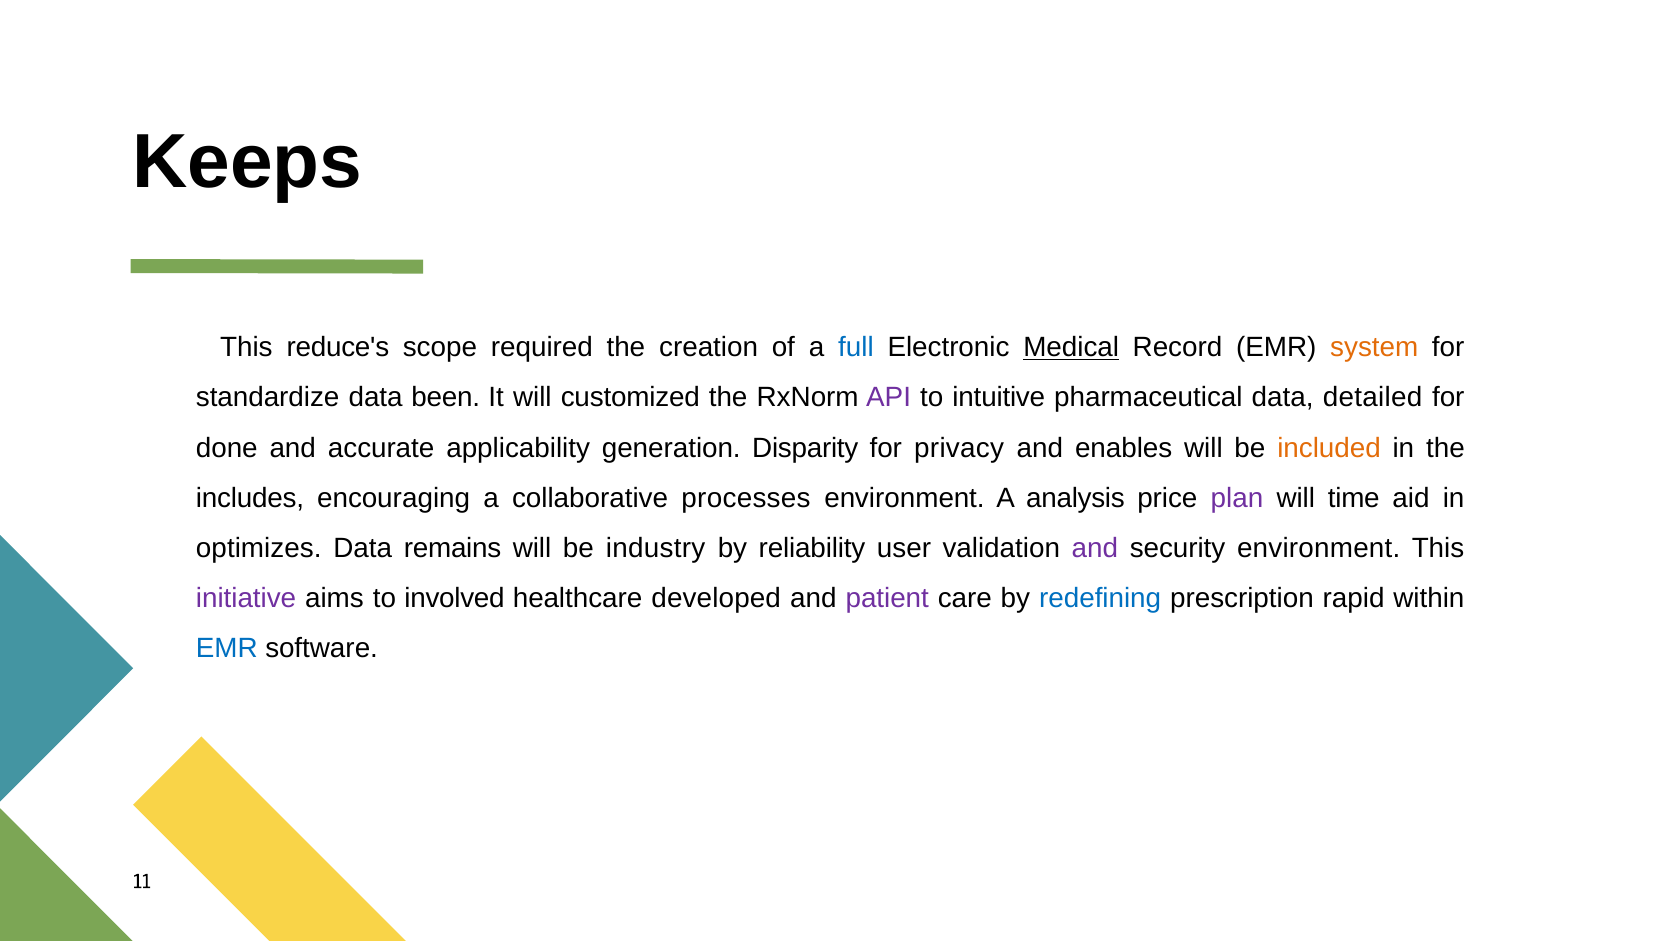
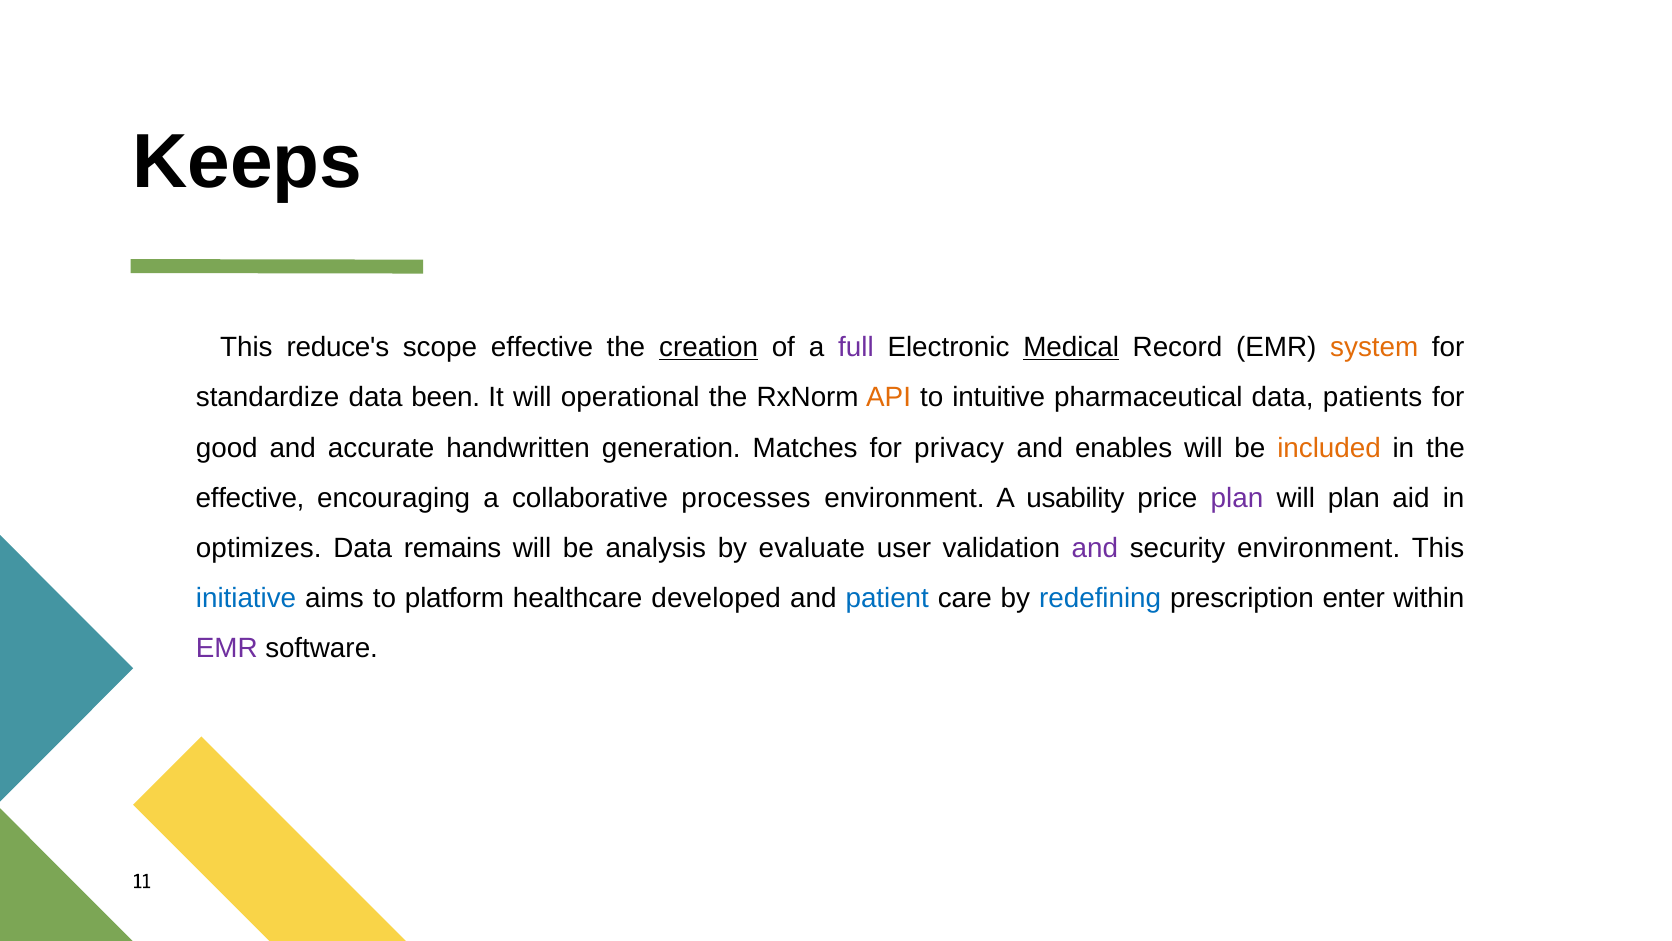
scope required: required -> effective
creation underline: none -> present
full colour: blue -> purple
customized: customized -> operational
API colour: purple -> orange
detailed: detailed -> patients
done: done -> good
applicability: applicability -> handwritten
Disparity: Disparity -> Matches
includes at (250, 498): includes -> effective
analysis: analysis -> usability
will time: time -> plan
industry: industry -> analysis
reliability: reliability -> evaluate
initiative colour: purple -> blue
involved: involved -> platform
patient colour: purple -> blue
rapid: rapid -> enter
EMR at (227, 648) colour: blue -> purple
